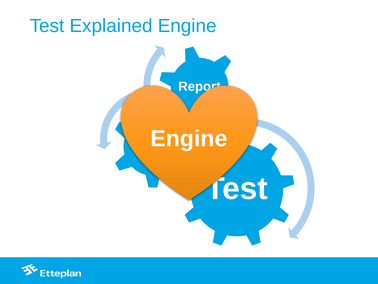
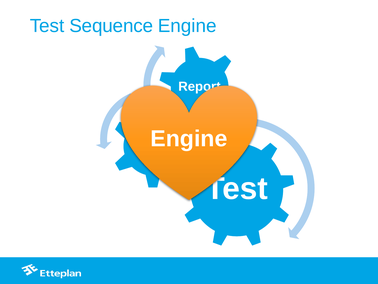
Explained: Explained -> Sequence
